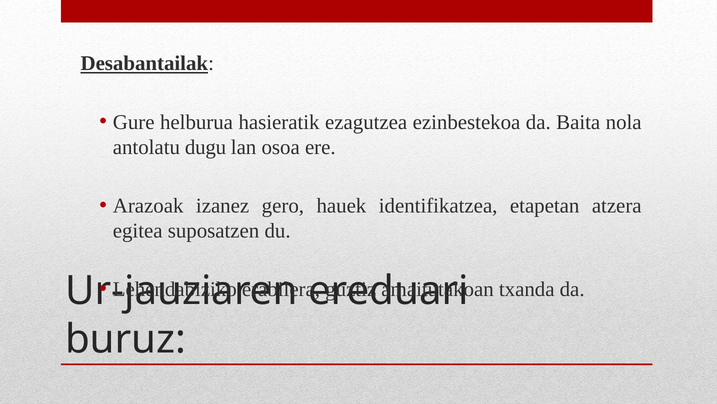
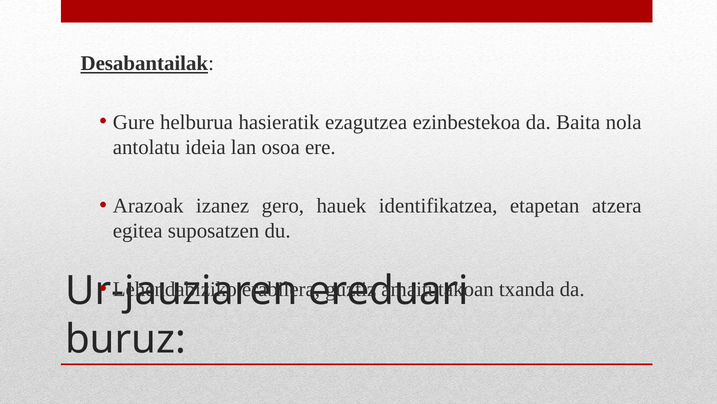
dugu: dugu -> ideia
